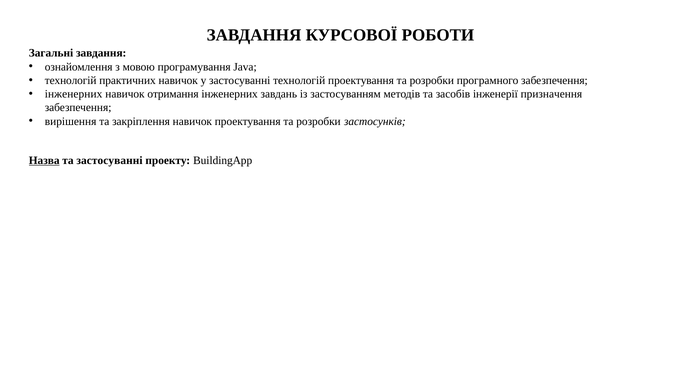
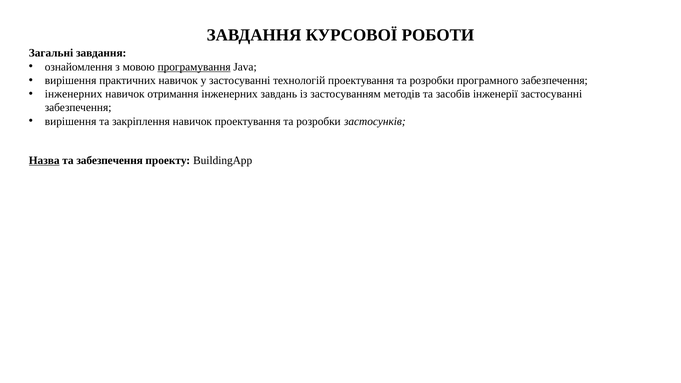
програмування underline: none -> present
технологій at (71, 80): технологій -> вирішення
інженерії призначення: призначення -> застосуванні
та застосуванні: застосуванні -> забезпечення
